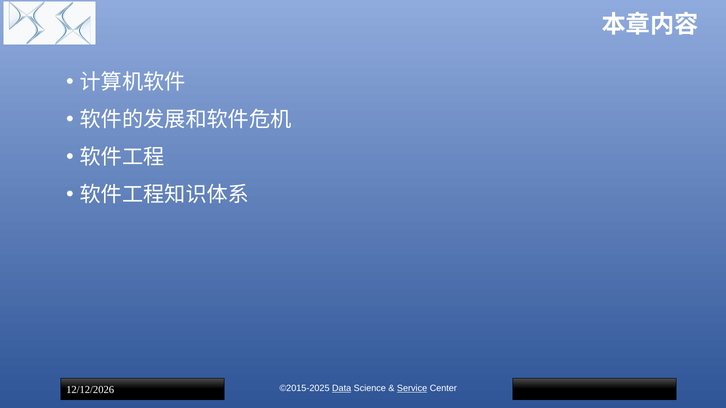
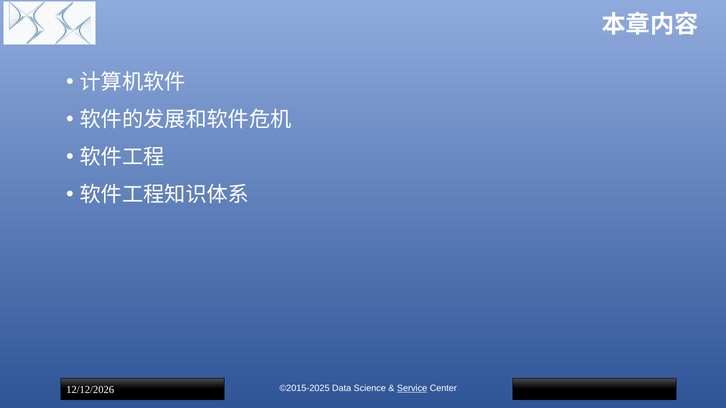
Data underline: present -> none
